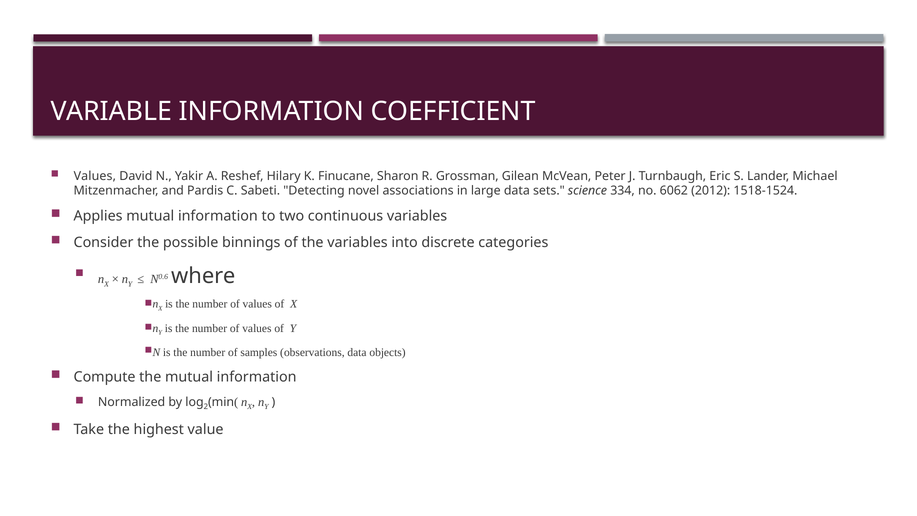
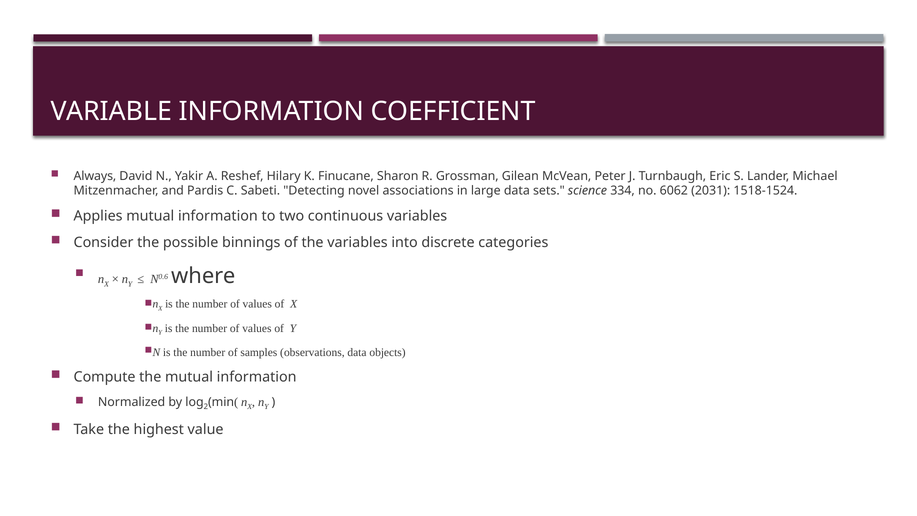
Values at (95, 176): Values -> Always
2012: 2012 -> 2031
